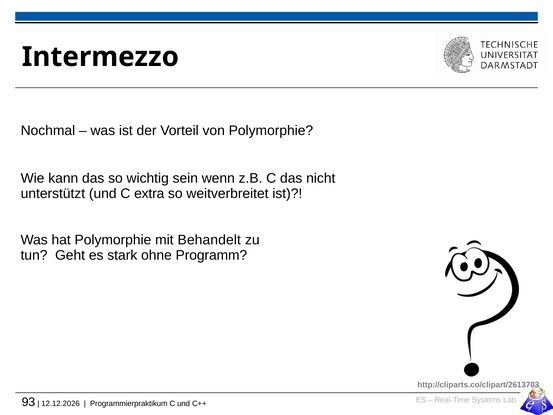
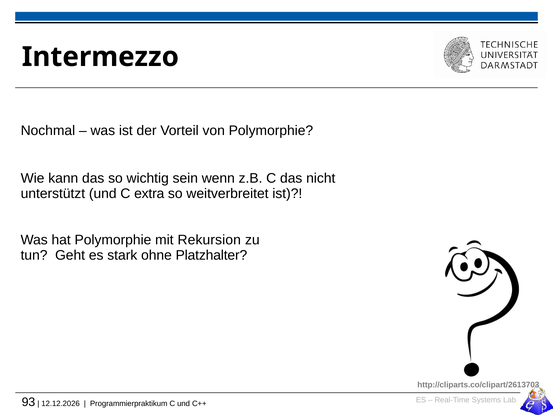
Behandelt: Behandelt -> Rekursion
Programm: Programm -> Platzhalter
